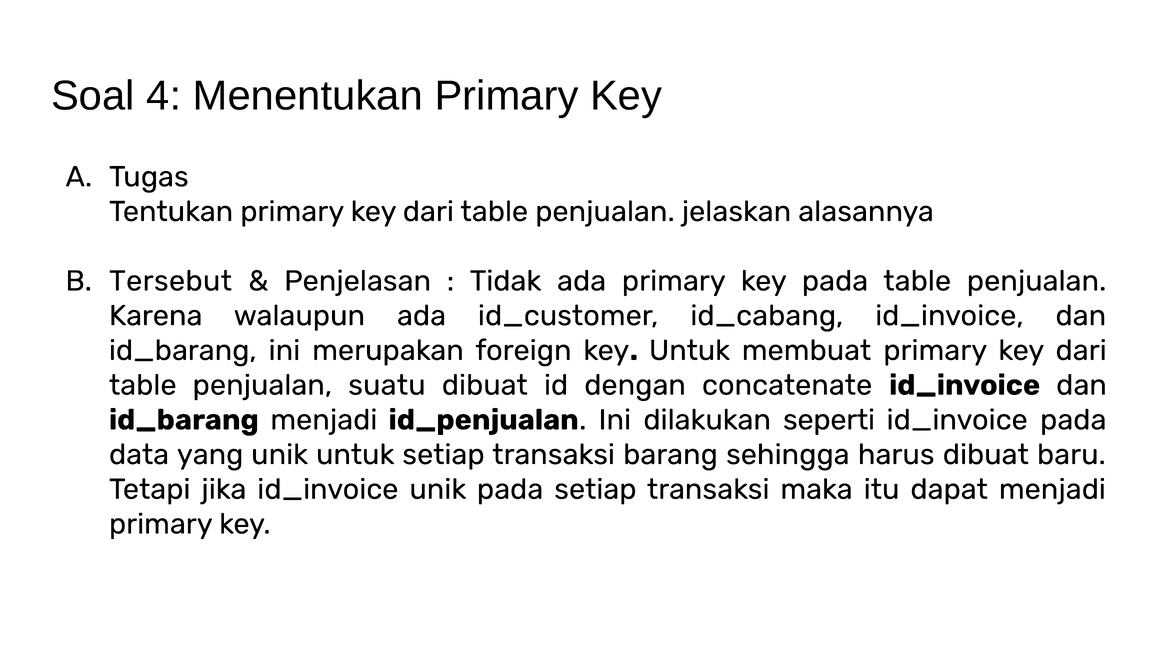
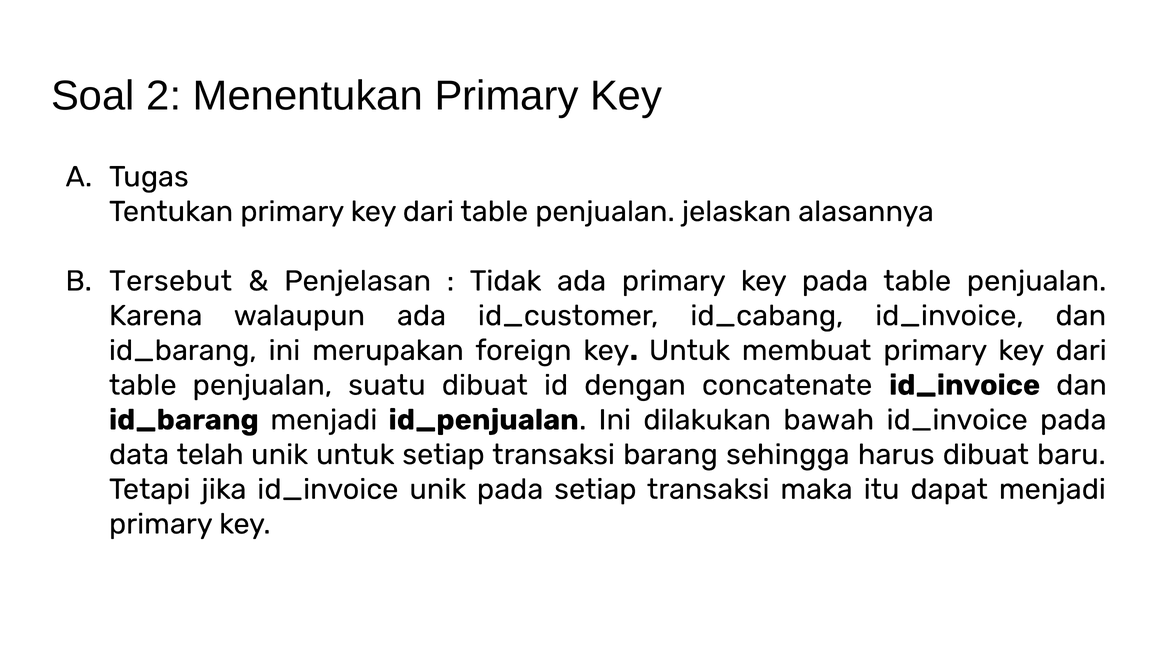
4: 4 -> 2
seperti: seperti -> bawah
yang: yang -> telah
